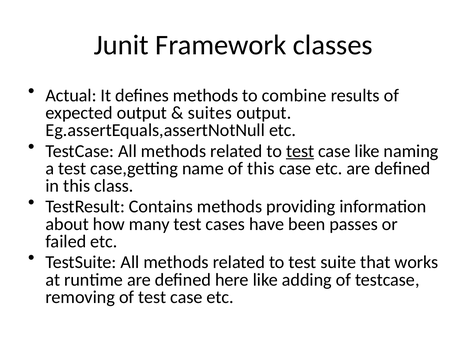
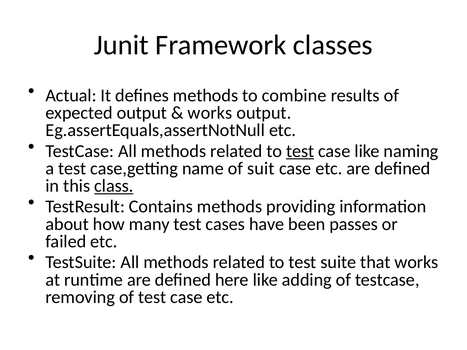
suites at (210, 113): suites -> works
of this: this -> suit
class underline: none -> present
